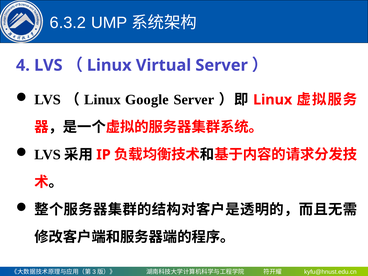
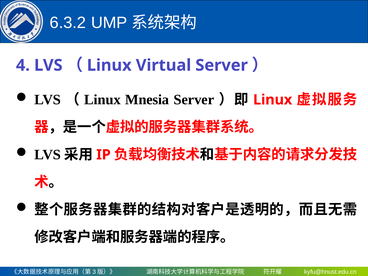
Google: Google -> Mnesia
